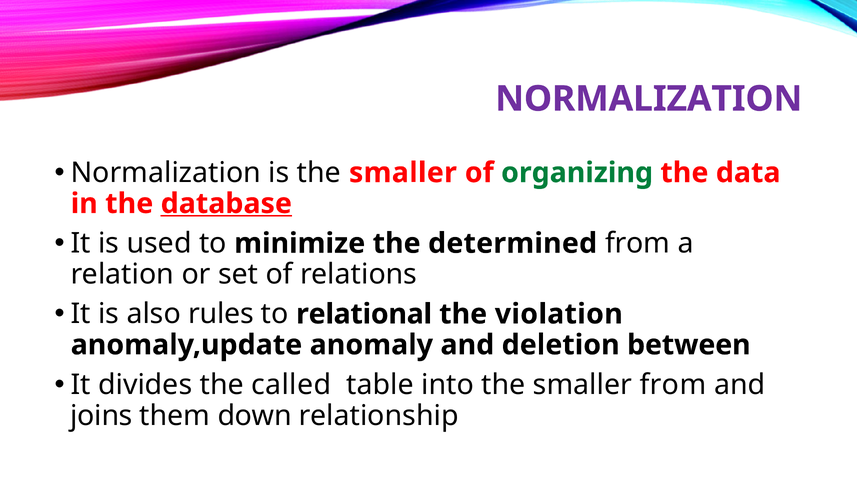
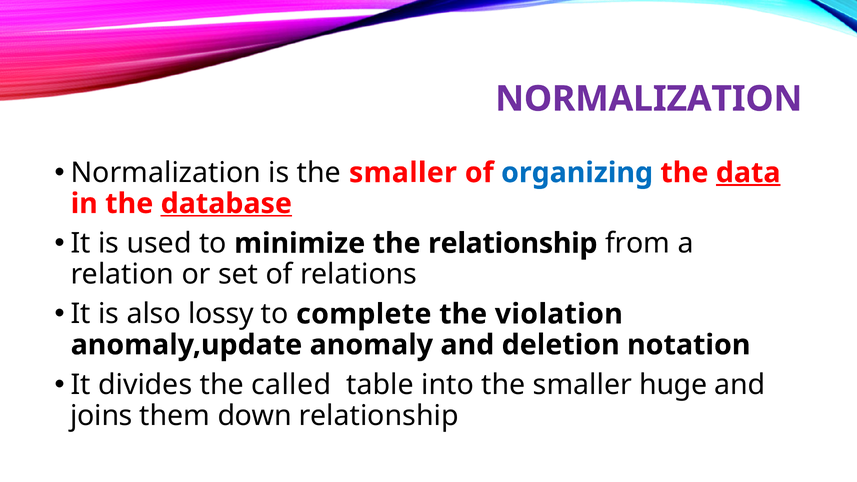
organizing colour: green -> blue
data underline: none -> present
the determined: determined -> relationship
rules: rules -> lossy
relational: relational -> complete
between: between -> notation
smaller from: from -> huge
